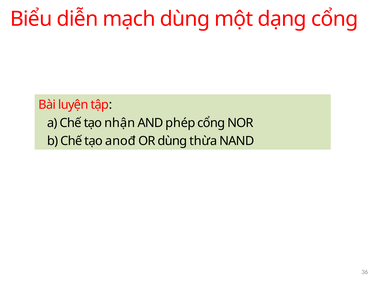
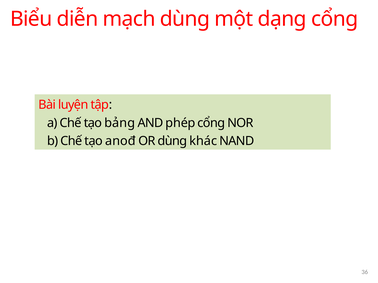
nhận: nhận -> bảng
thừa: thừa -> khác
